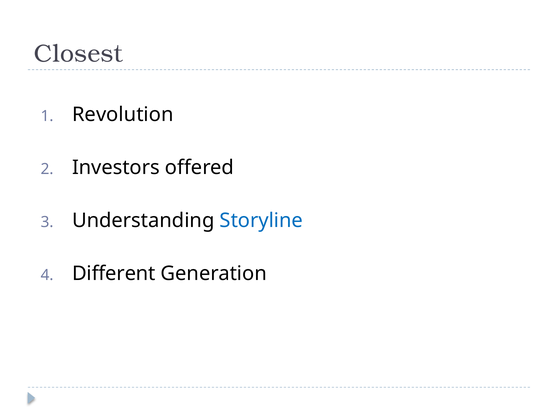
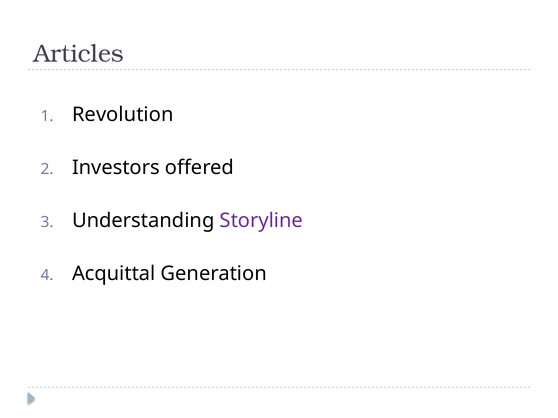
Closest: Closest -> Articles
Storyline colour: blue -> purple
Different: Different -> Acquittal
